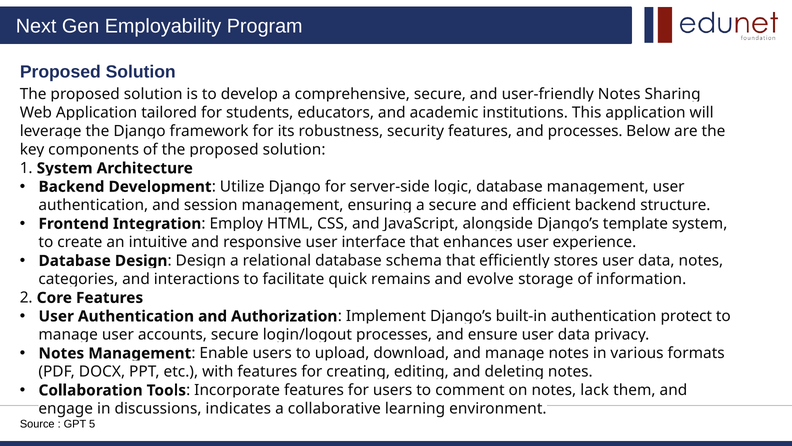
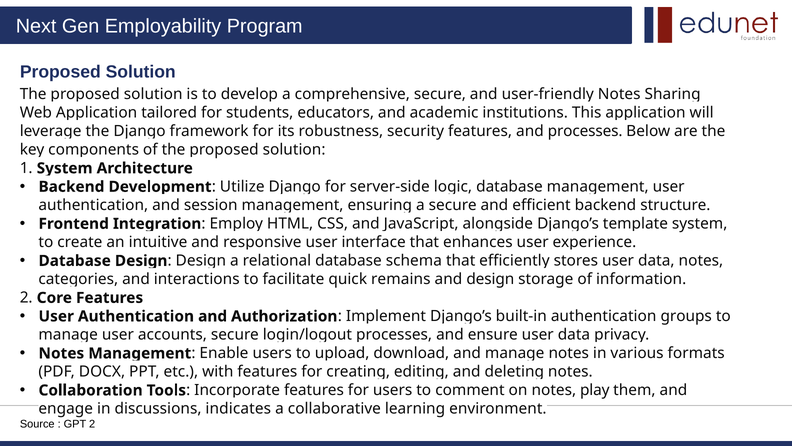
and evolve: evolve -> design
protect: protect -> groups
lack: lack -> play
GPT 5: 5 -> 2
